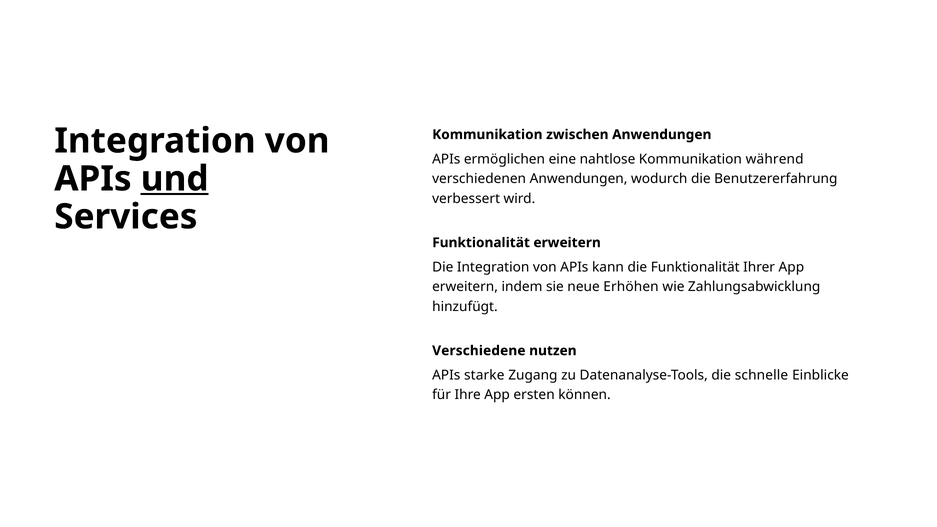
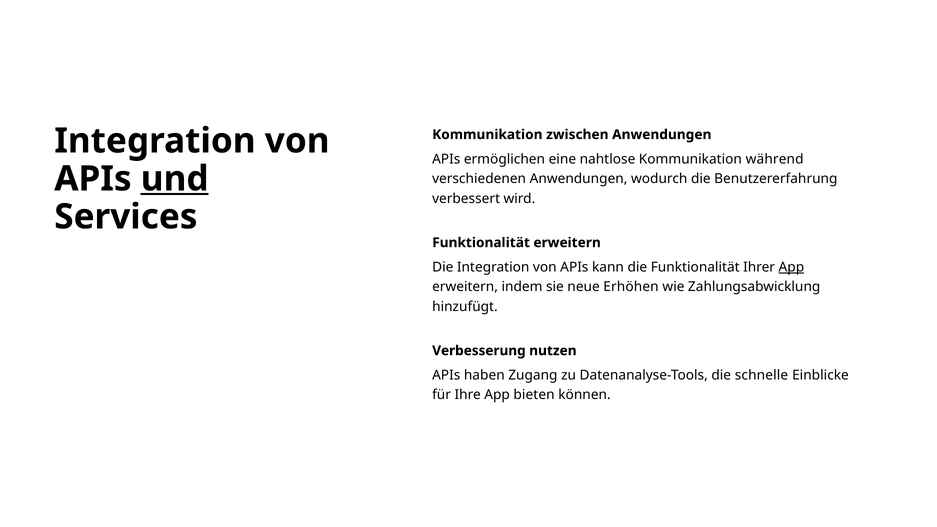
App at (791, 267) underline: none -> present
Verschiedene: Verschiedene -> Verbesserung
starke: starke -> haben
ersten: ersten -> bieten
